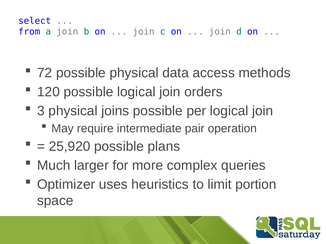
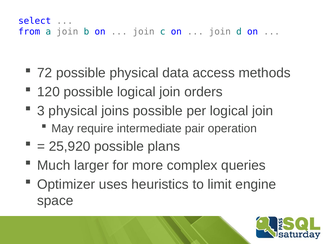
portion: portion -> engine
